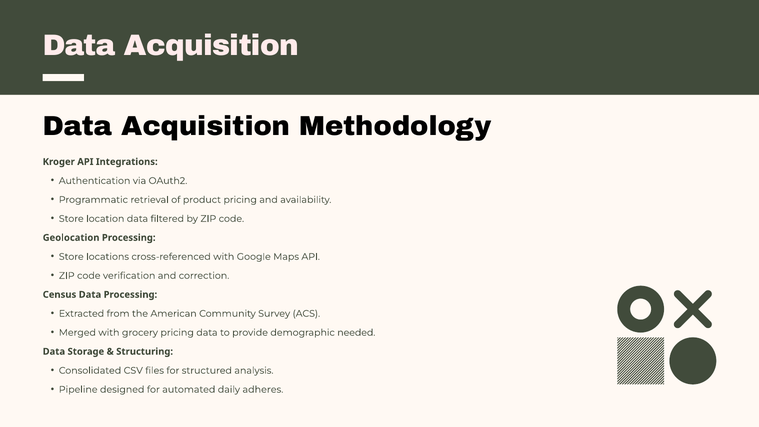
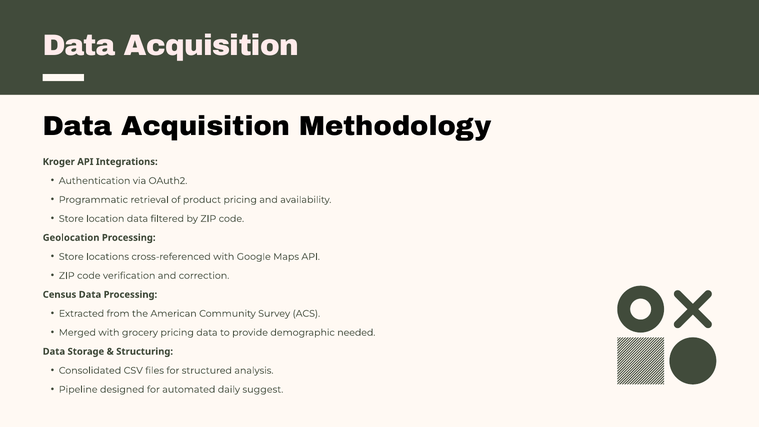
adheres: adheres -> suggest
